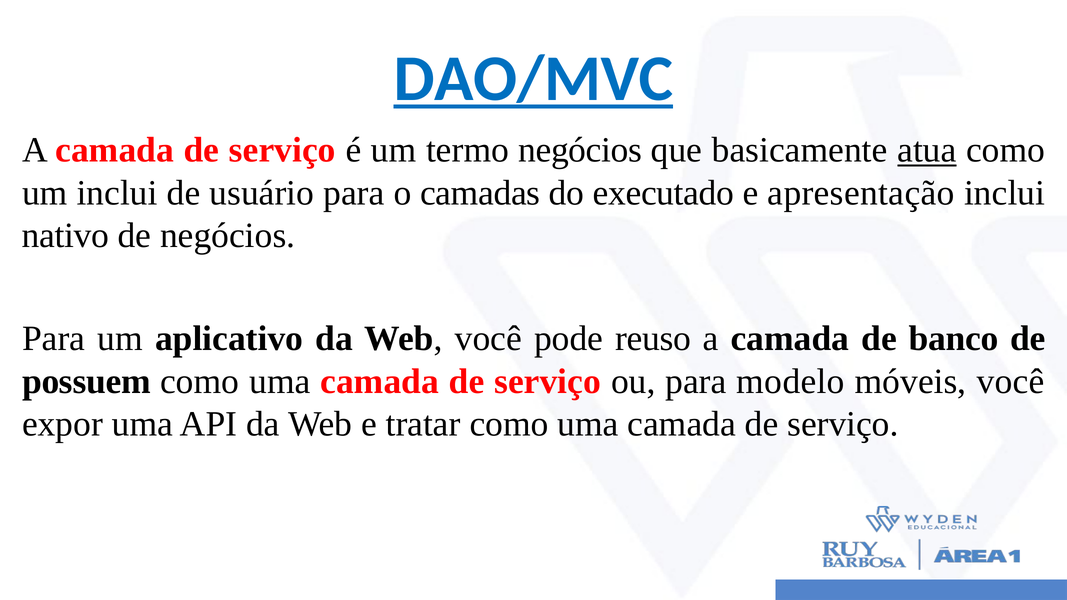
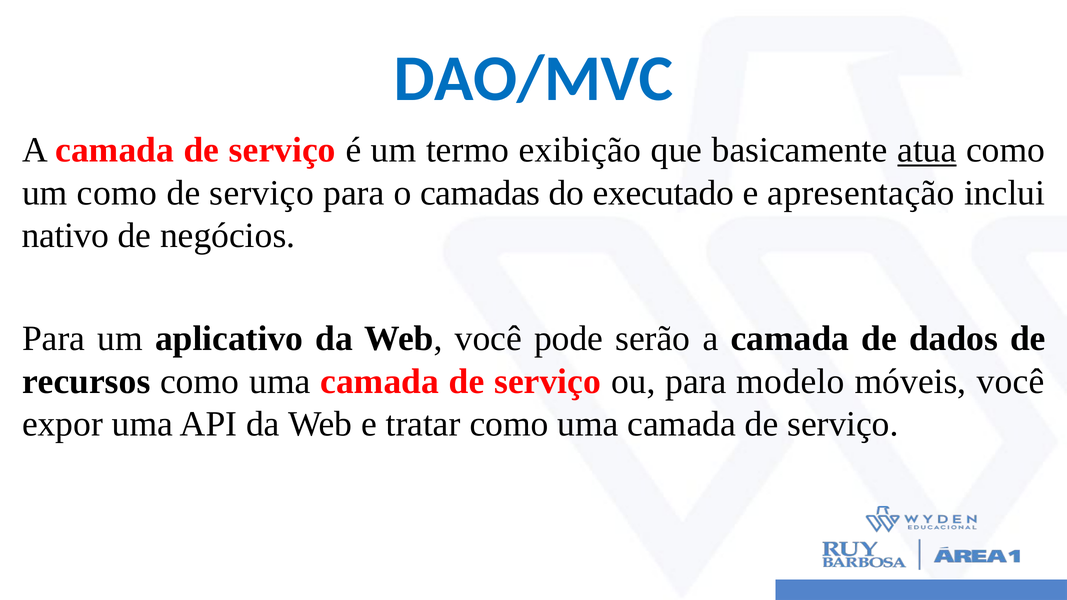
DAO/MVC underline: present -> none
termo negócios: negócios -> exibição
um inclui: inclui -> como
usuário at (262, 193): usuário -> serviço
reuso: reuso -> serão
banco: banco -> dados
possuem: possuem -> recursos
